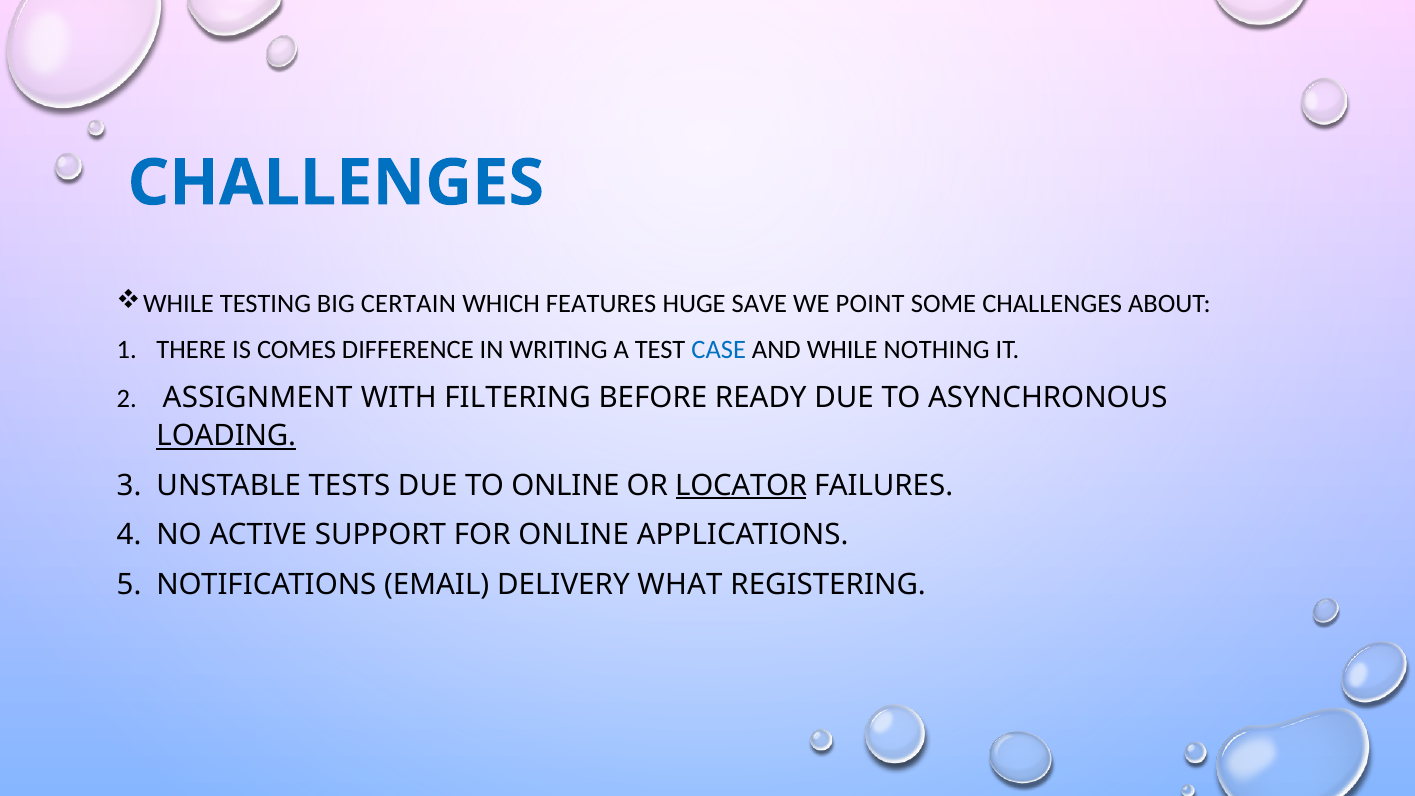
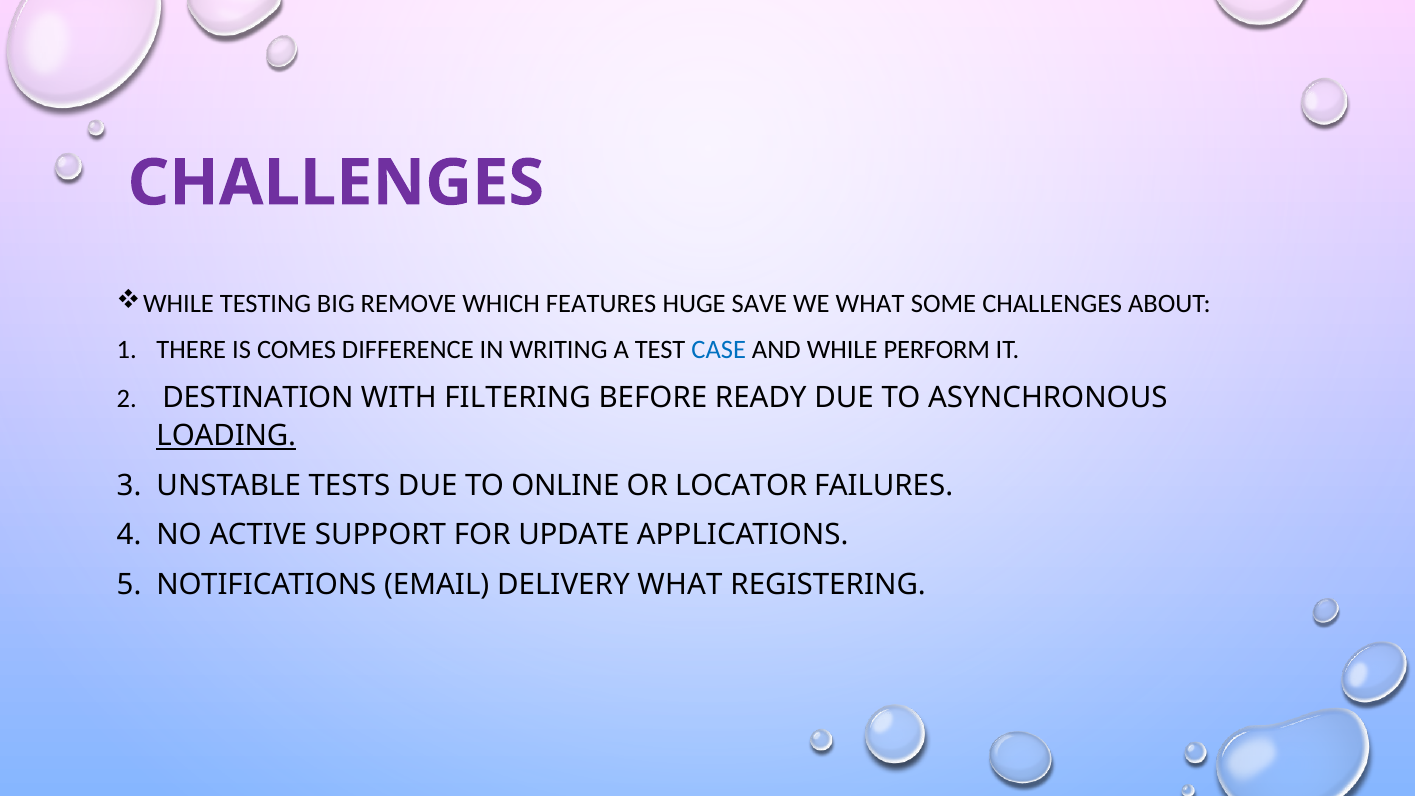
CHALLENGES at (336, 183) colour: blue -> purple
CERTAIN: CERTAIN -> REMOVE
WE POINT: POINT -> WHAT
NOTHING: NOTHING -> PERFORM
ASSIGNMENT: ASSIGNMENT -> DESTINATION
LOCATOR underline: present -> none
FOR ONLINE: ONLINE -> UPDATE
